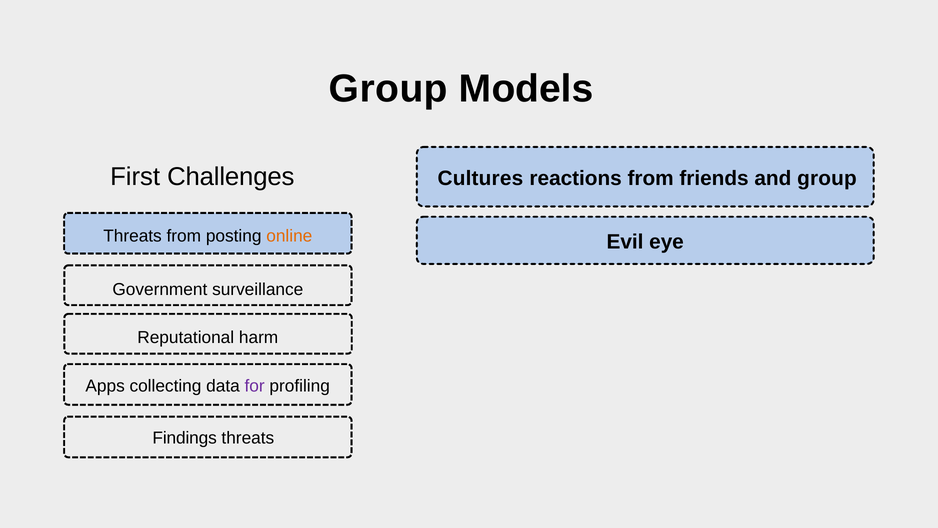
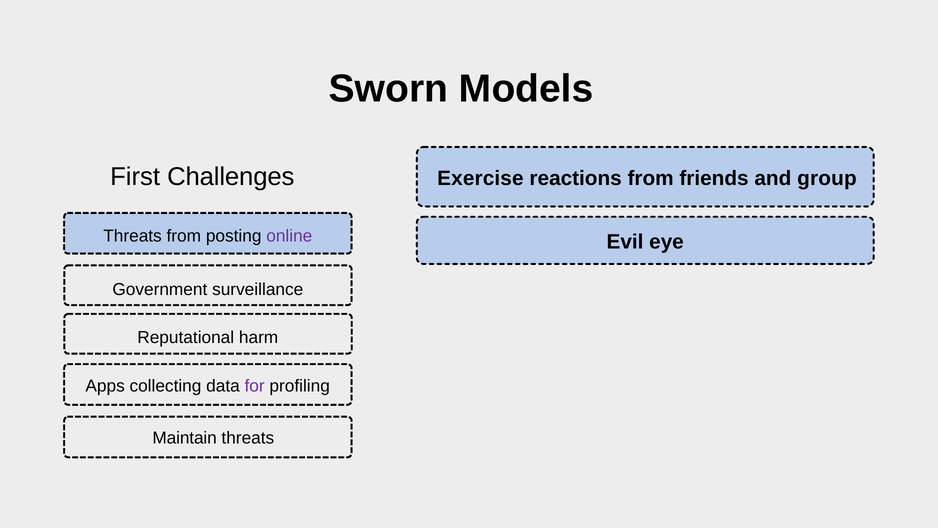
Group at (388, 89): Group -> Sworn
Cultures: Cultures -> Exercise
online colour: orange -> purple
Findings: Findings -> Maintain
